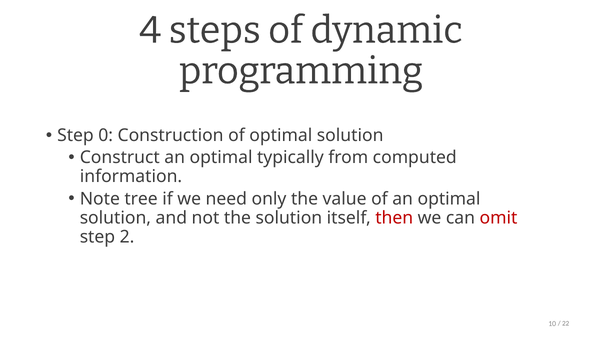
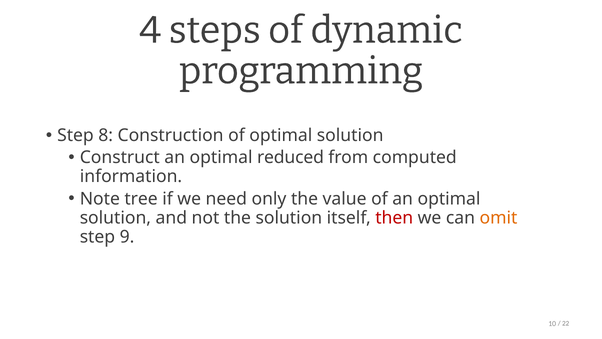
0: 0 -> 8
typically: typically -> reduced
omit colour: red -> orange
2: 2 -> 9
